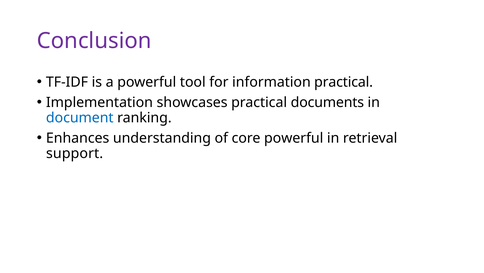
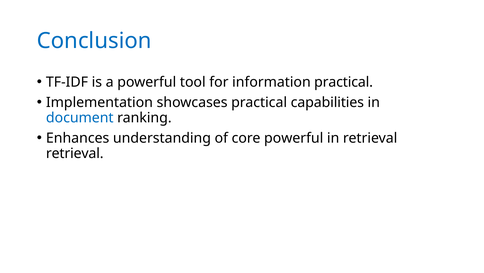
Conclusion colour: purple -> blue
documents: documents -> capabilities
support at (75, 153): support -> retrieval
